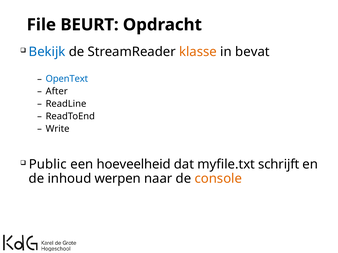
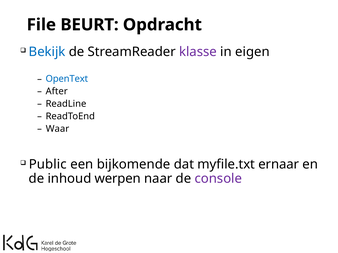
klasse colour: orange -> purple
bevat: bevat -> eigen
Write: Write -> Waar
hoeveelheid: hoeveelheid -> bijkomende
schrijft: schrijft -> ernaar
console colour: orange -> purple
